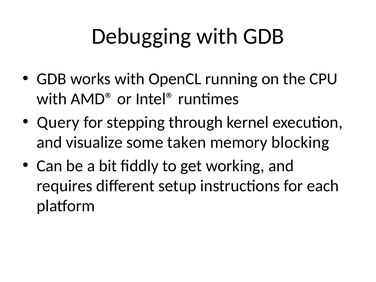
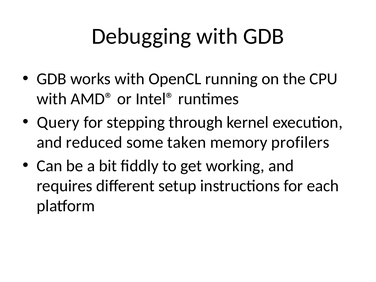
visualize: visualize -> reduced
blocking: blocking -> profilers
